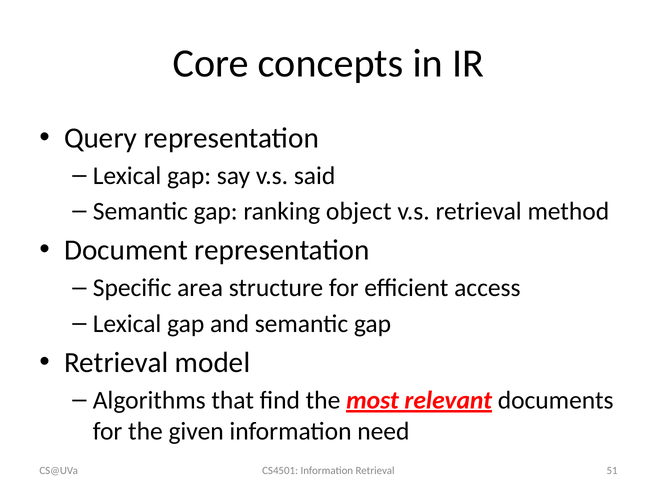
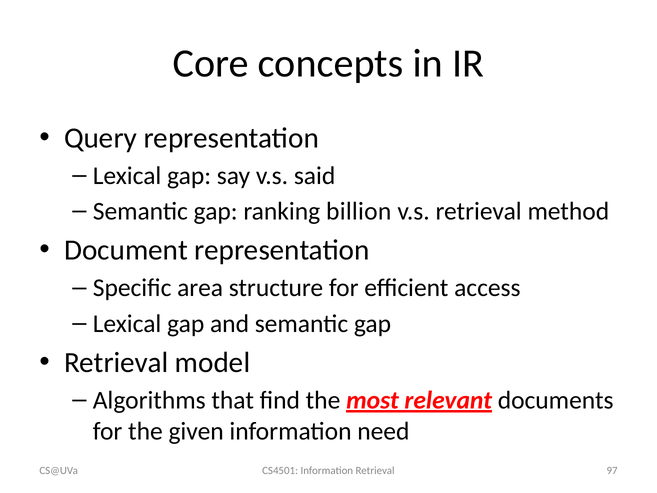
object: object -> billion
51: 51 -> 97
